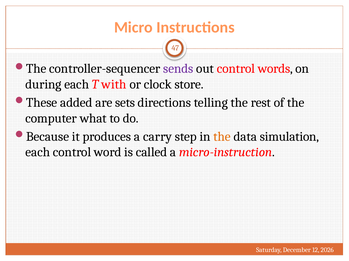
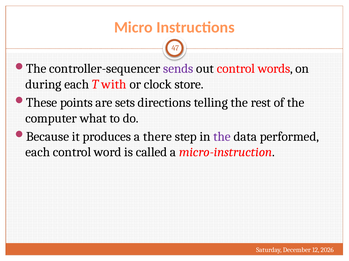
added: added -> points
carry: carry -> there
the at (222, 137) colour: orange -> purple
simulation: simulation -> performed
